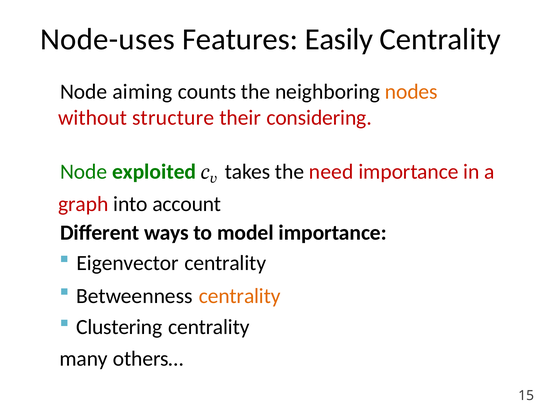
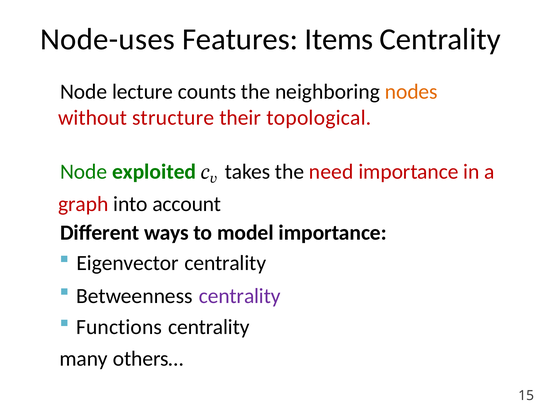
Easily: Easily -> Items
aiming: aiming -> lecture
considering: considering -> topological
centrality at (240, 296) colour: orange -> purple
Clustering: Clustering -> Functions
